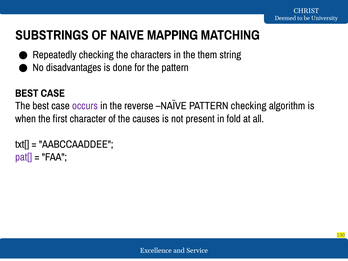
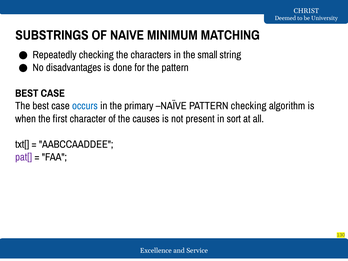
MAPPING: MAPPING -> MINIMUM
them: them -> small
occurs colour: purple -> blue
reverse: reverse -> primary
fold: fold -> sort
